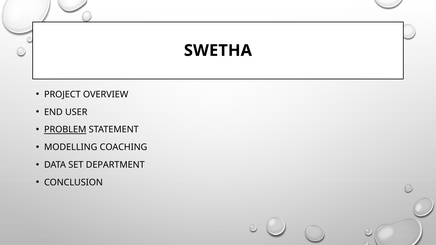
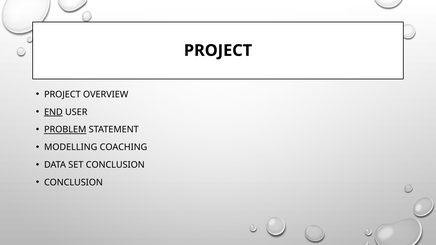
SWETHA at (218, 51): SWETHA -> PROJECT
END underline: none -> present
SET DEPARTMENT: DEPARTMENT -> CONCLUSION
